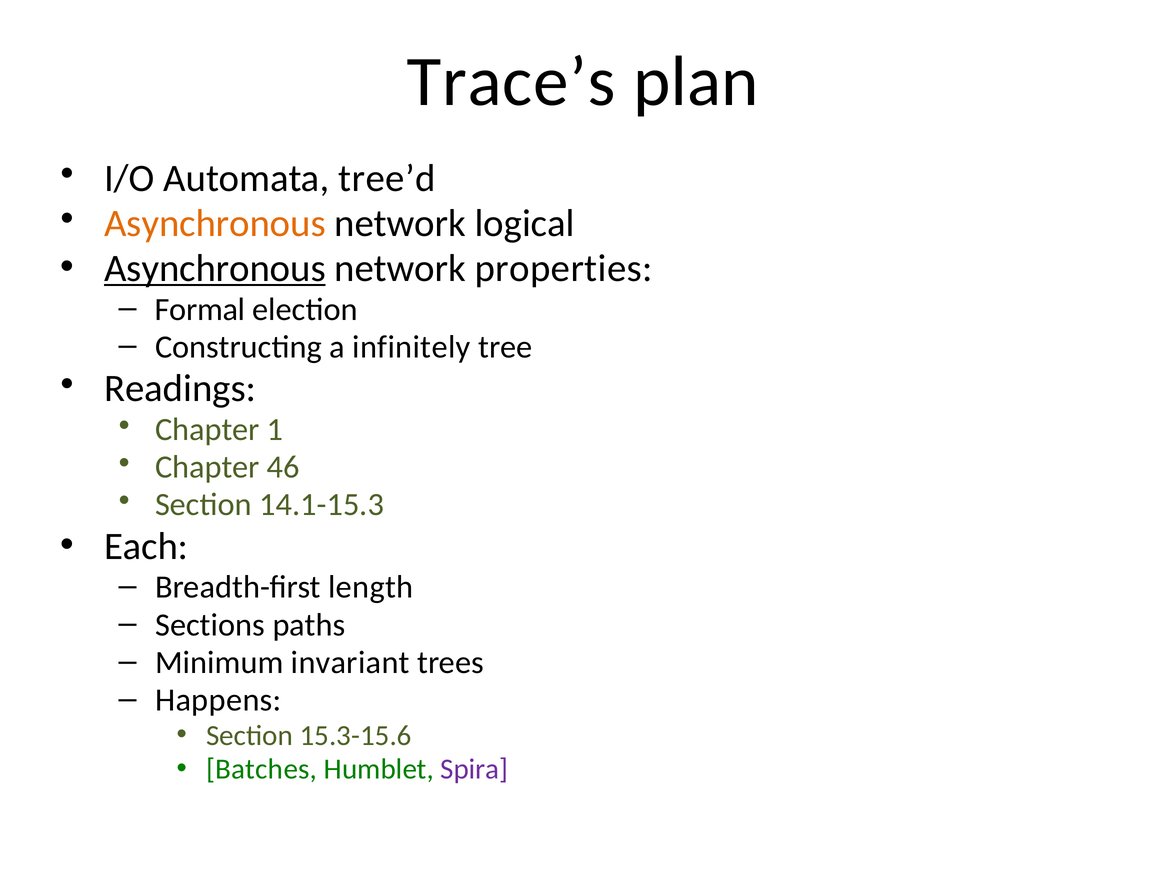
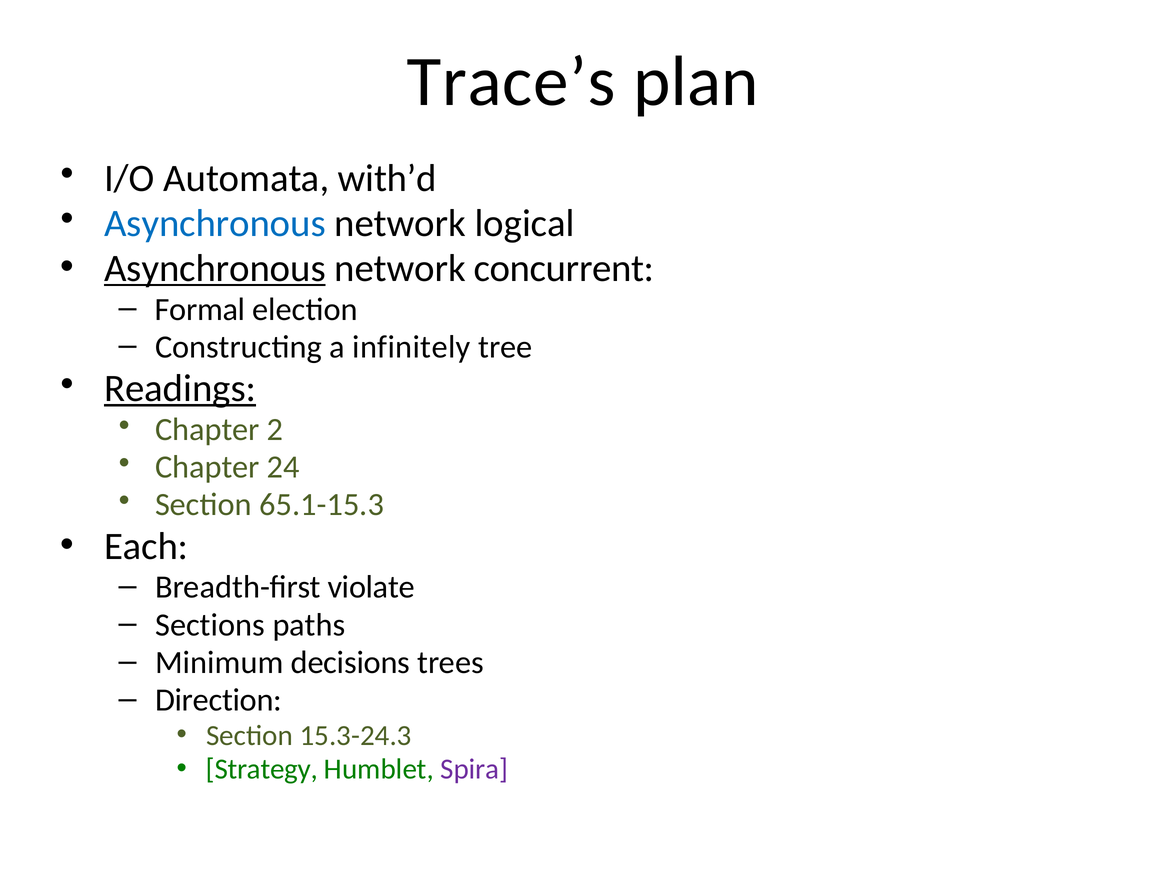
tree’d: tree’d -> with’d
Asynchronous at (215, 223) colour: orange -> blue
properties: properties -> concurrent
Readings underline: none -> present
1: 1 -> 2
46: 46 -> 24
14.1-15.3: 14.1-15.3 -> 65.1-15.3
length: length -> violate
invariant: invariant -> decisions
Happens: Happens -> Direction
15.3-15.6: 15.3-15.6 -> 15.3-24.3
Batches: Batches -> Strategy
